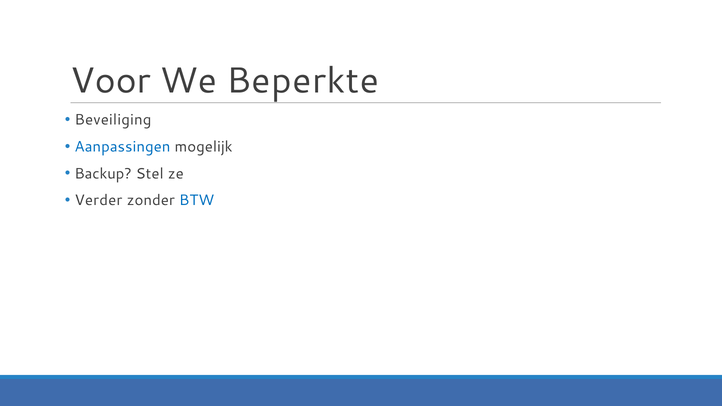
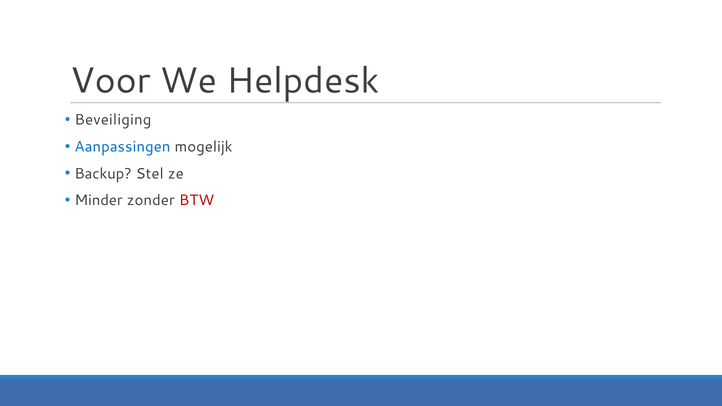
Beperkte: Beperkte -> Helpdesk
Verder: Verder -> Minder
BTW colour: blue -> red
